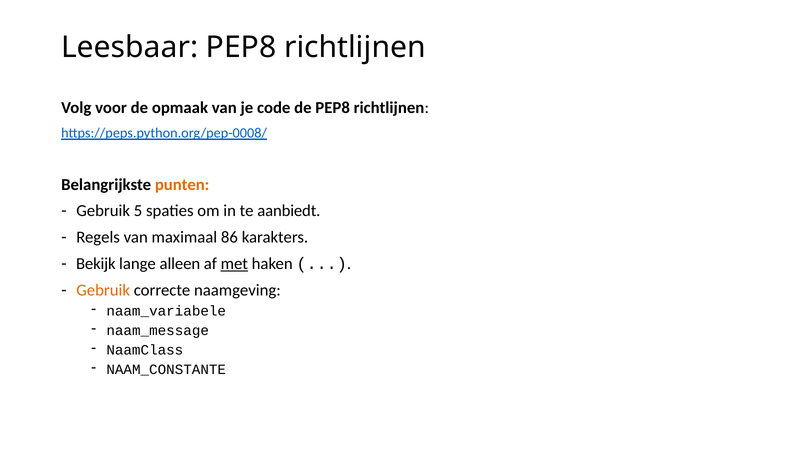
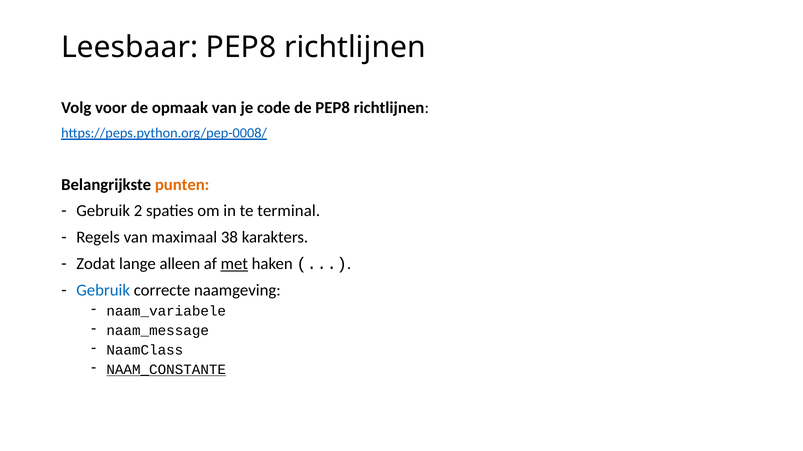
5: 5 -> 2
aanbiedt: aanbiedt -> terminal
86: 86 -> 38
Bekijk: Bekijk -> Zodat
Gebruik at (103, 291) colour: orange -> blue
NAAM_CONSTANTE underline: none -> present
